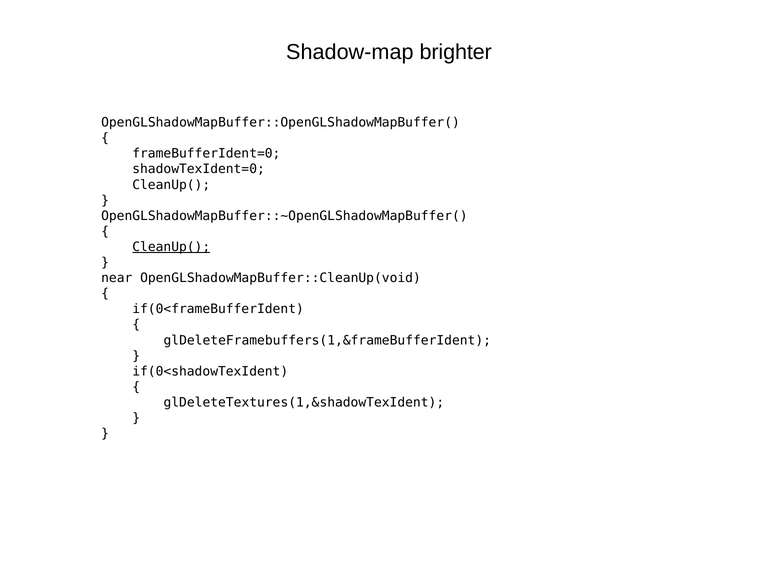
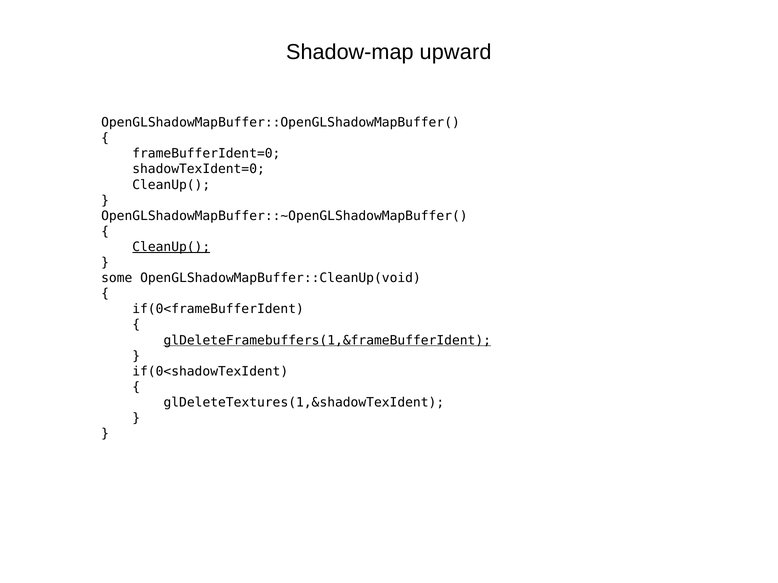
brighter: brighter -> upward
near: near -> some
glDeleteFramebuffers(1,&frameBufferIdent underline: none -> present
